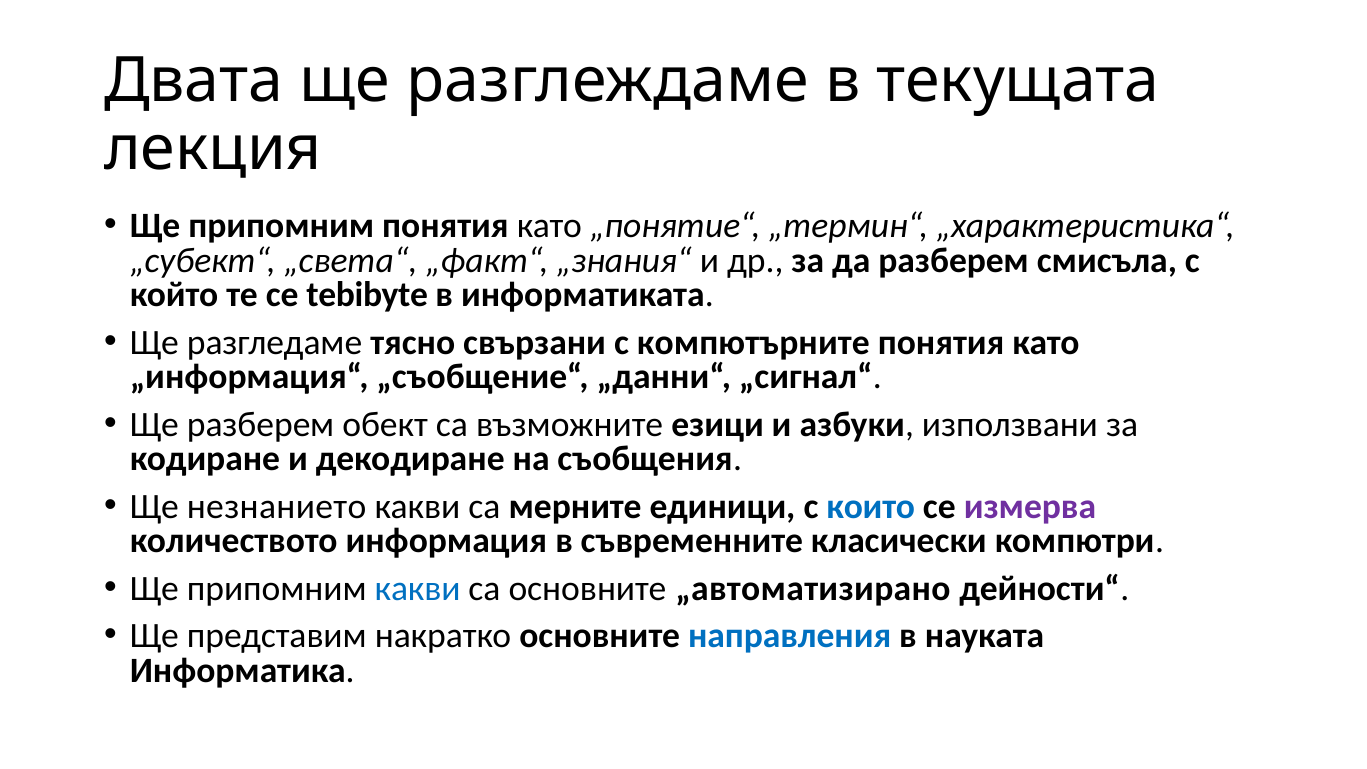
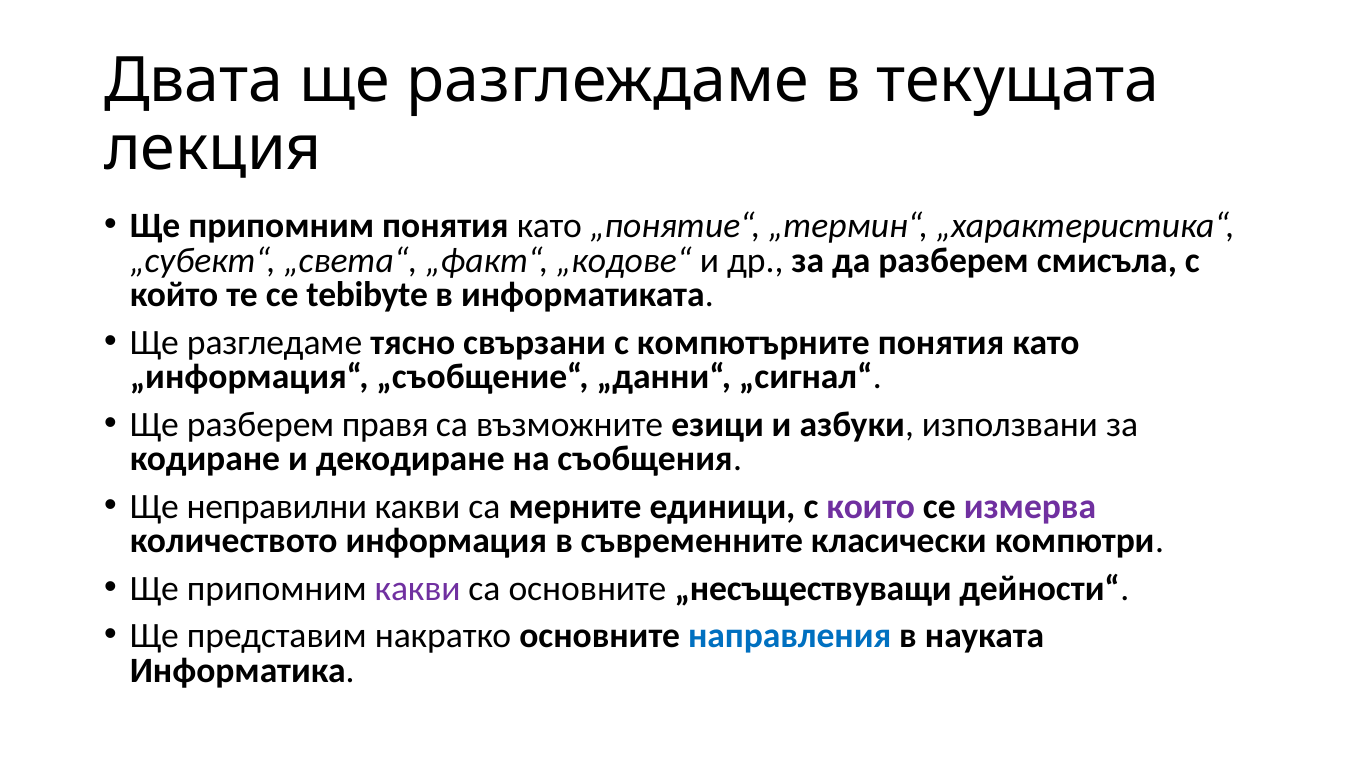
„знания“: „знания“ -> „кодове“
обект: обект -> правя
незнанието: незнанието -> неправилни
които colour: blue -> purple
какви at (418, 588) colour: blue -> purple
„автоматизирано: „автоматизирано -> „несъществуващи
